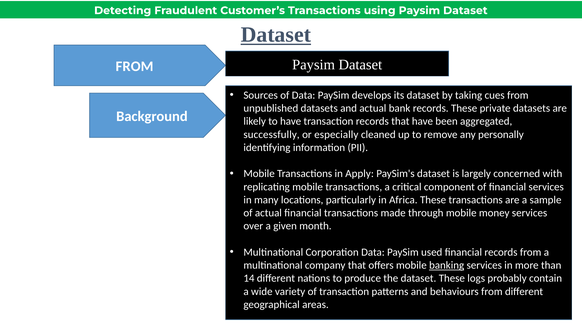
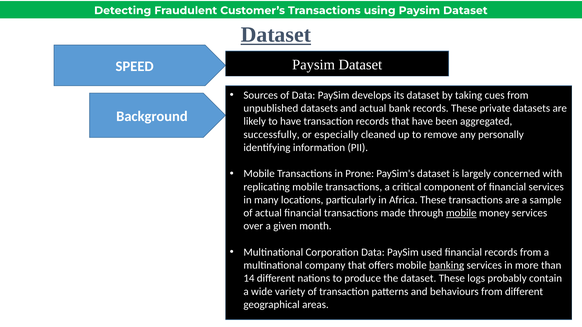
FROM at (135, 66): FROM -> SPEED
Apply: Apply -> Prone
mobile at (461, 213) underline: none -> present
